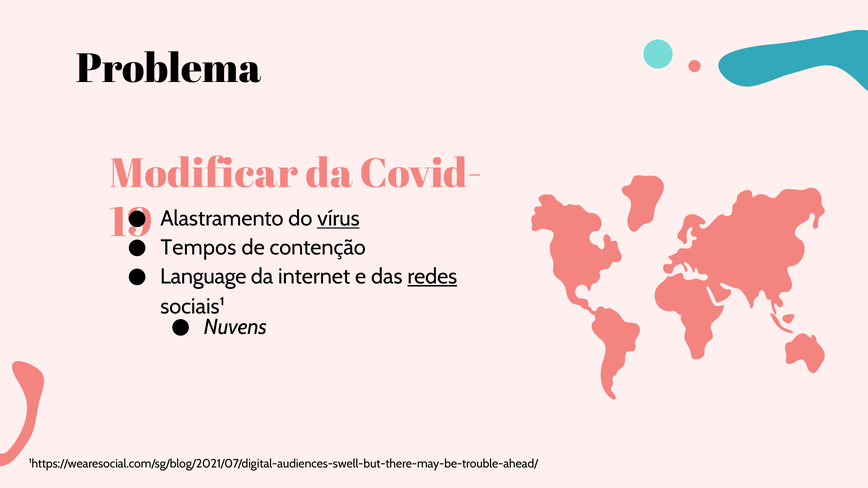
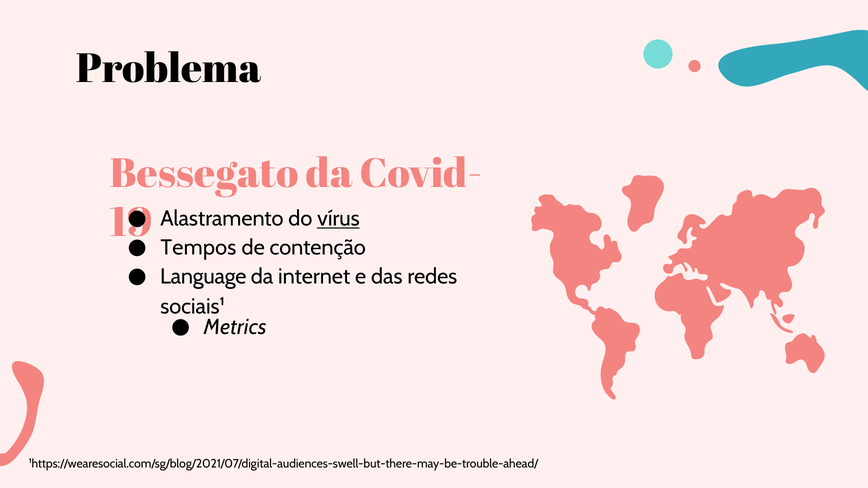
Modificar: Modificar -> Bessegato
redes underline: present -> none
Nuvens: Nuvens -> Metrics
